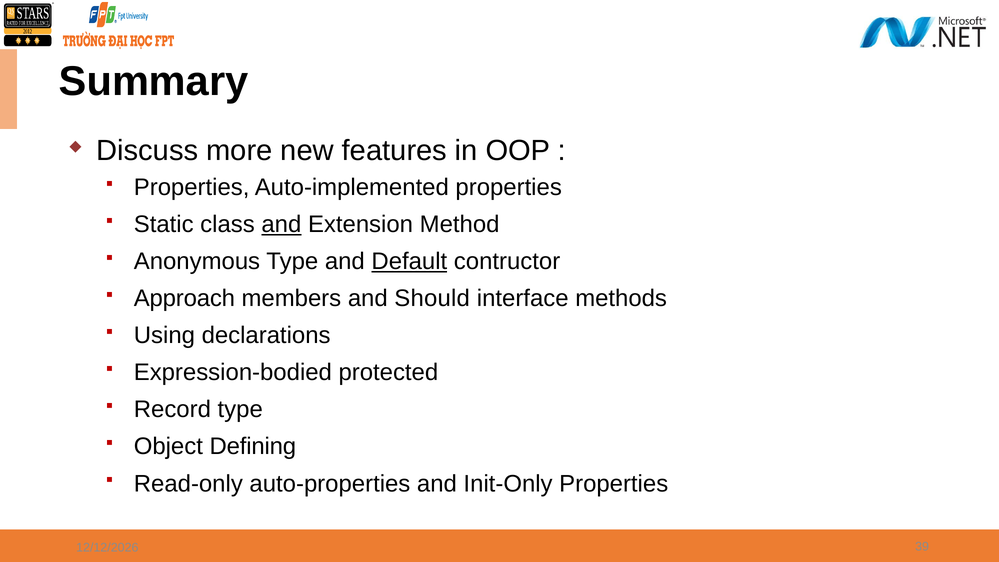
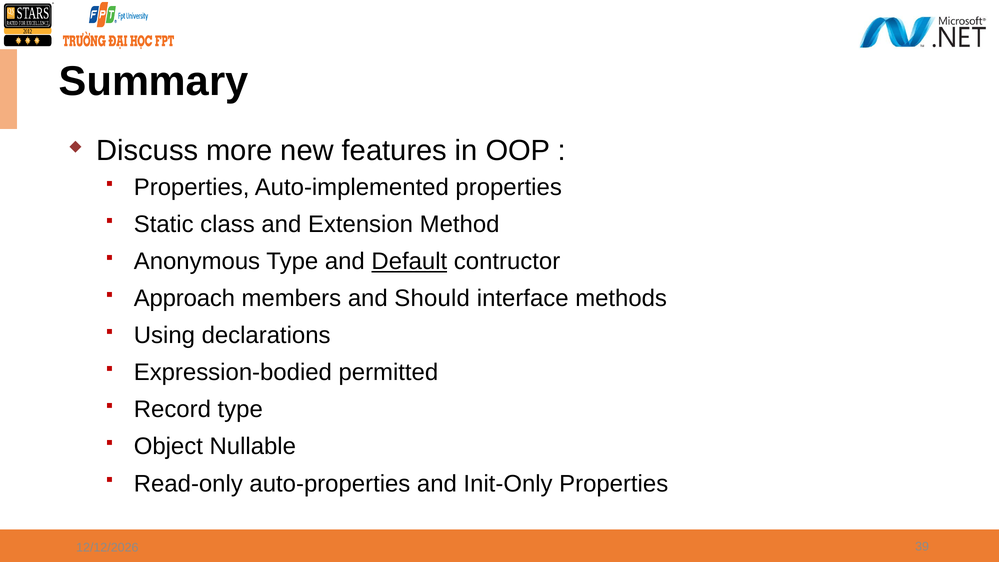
and at (281, 224) underline: present -> none
protected: protected -> permitted
Defining: Defining -> Nullable
